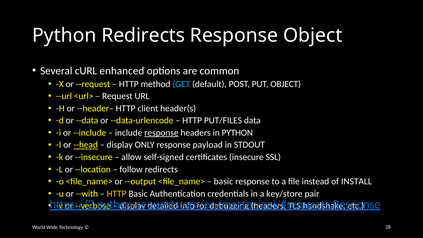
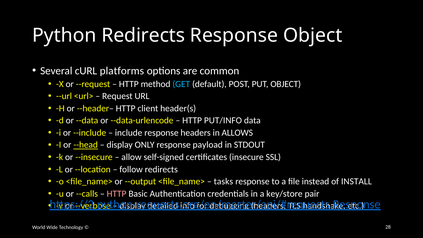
enhanced: enhanced -> platforms
PUT/FILES: PUT/FILES -> PUT/INFO
response at (161, 133) underline: present -> none
in PYTHON: PYTHON -> ALLOWS
basic at (223, 181): basic -> tasks
--with: --with -> --calls
HTTP at (117, 194) colour: yellow -> pink
